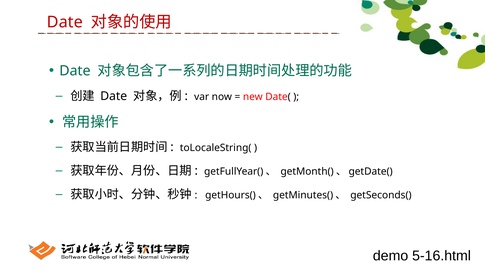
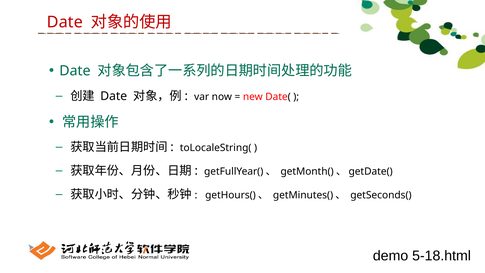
5-16.html: 5-16.html -> 5-18.html
